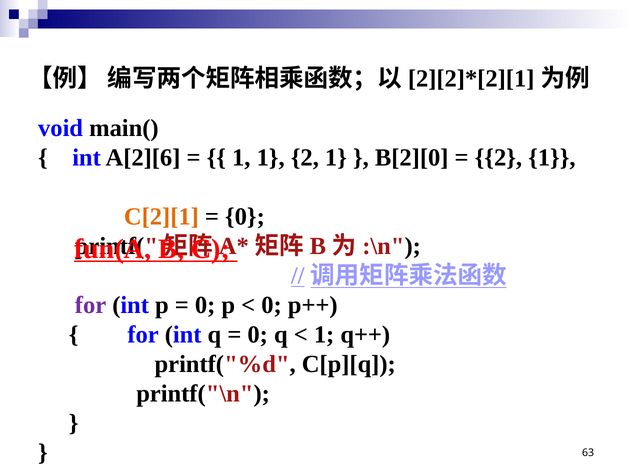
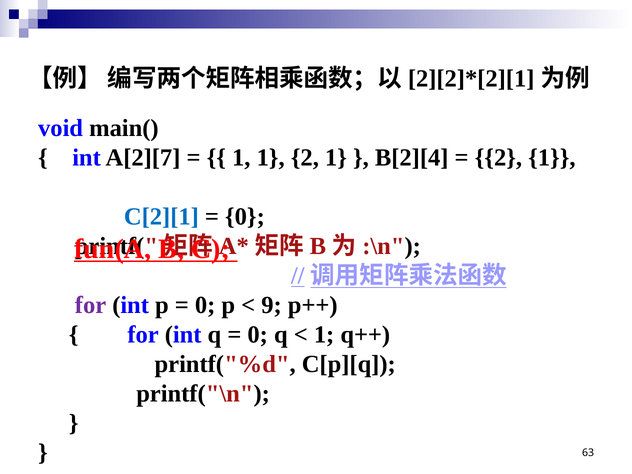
A[2][6: A[2][6 -> A[2][7
B[2][0: B[2][0 -> B[2][4
C[2][1 colour: orange -> blue
0 at (272, 305): 0 -> 9
